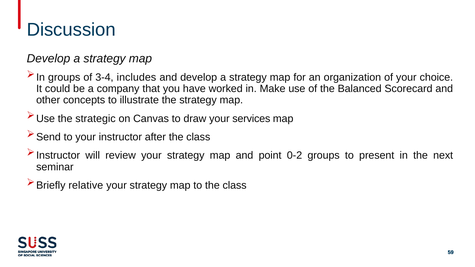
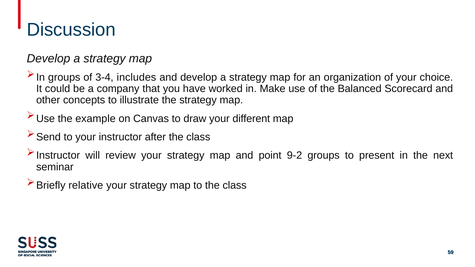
strategic: strategic -> example
services: services -> different
0-2: 0-2 -> 9-2
